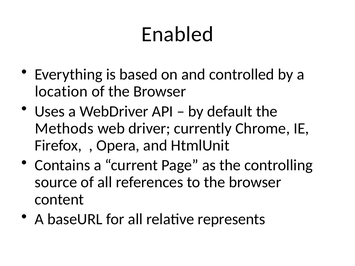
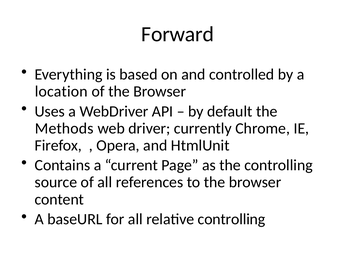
Enabled: Enabled -> Forward
relative represents: represents -> controlling
